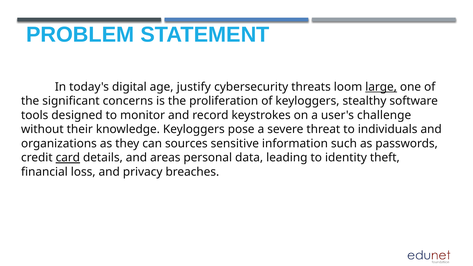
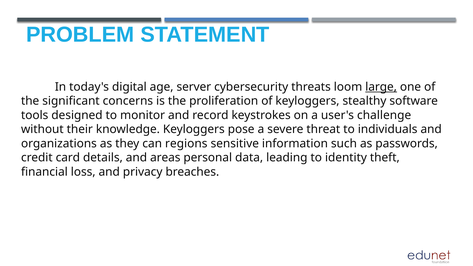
justify: justify -> server
sources: sources -> regions
card underline: present -> none
